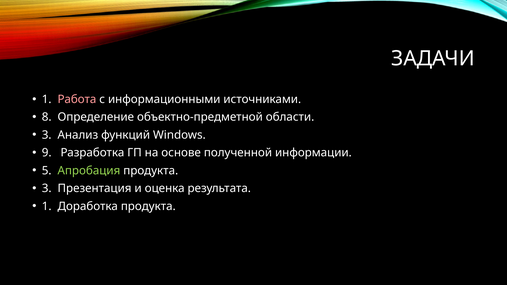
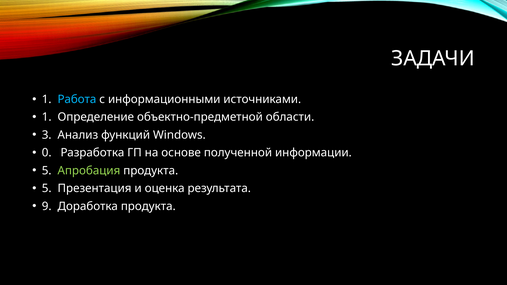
Работа colour: pink -> light blue
8 at (47, 117): 8 -> 1
9: 9 -> 0
3 at (47, 189): 3 -> 5
1 at (47, 206): 1 -> 9
